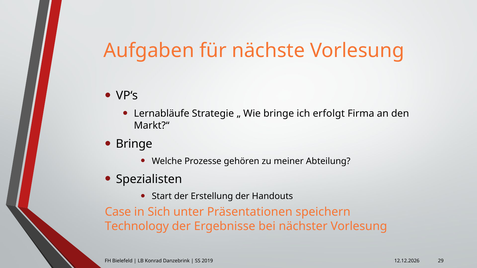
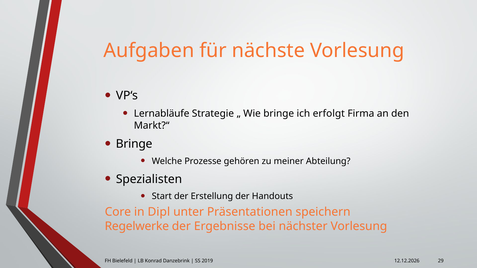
Case: Case -> Core
Sich: Sich -> Dipl
Technology: Technology -> Regelwerke
